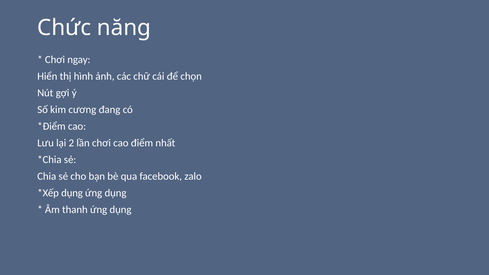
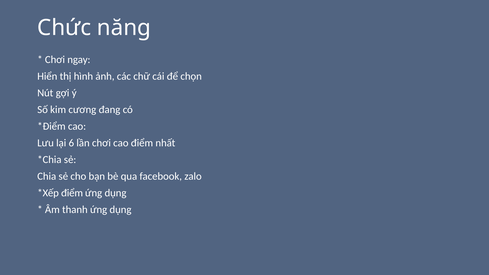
2: 2 -> 6
dụng at (72, 193): dụng -> điểm
